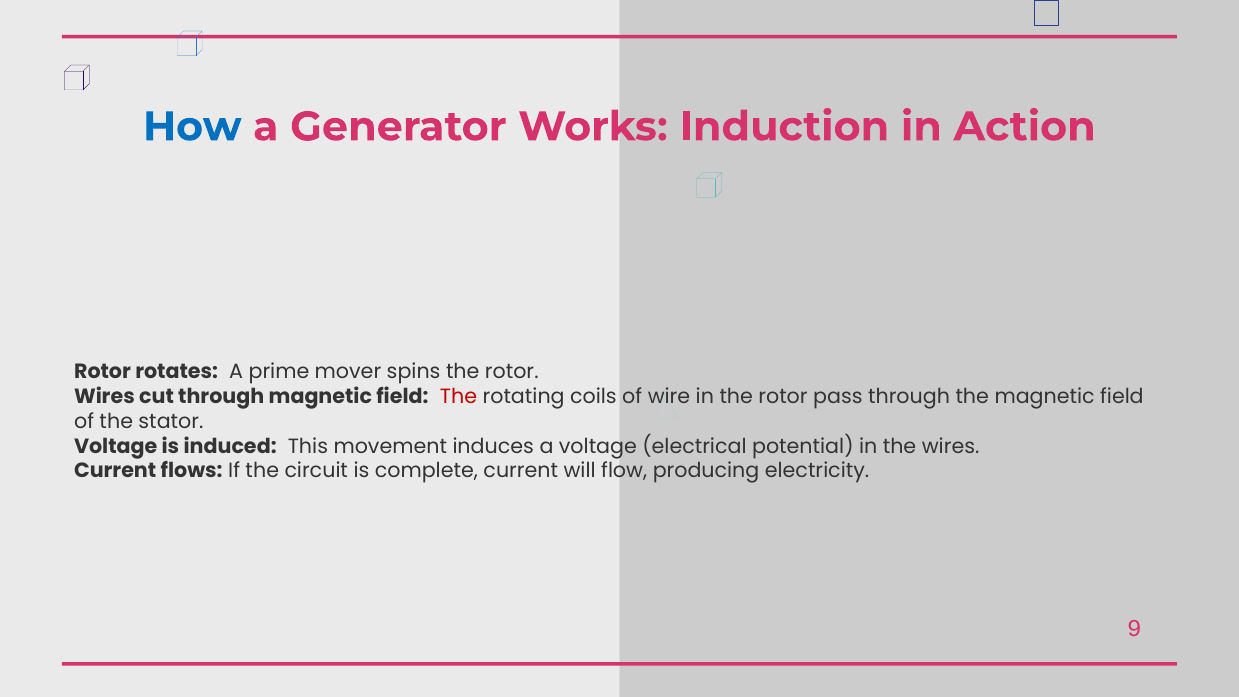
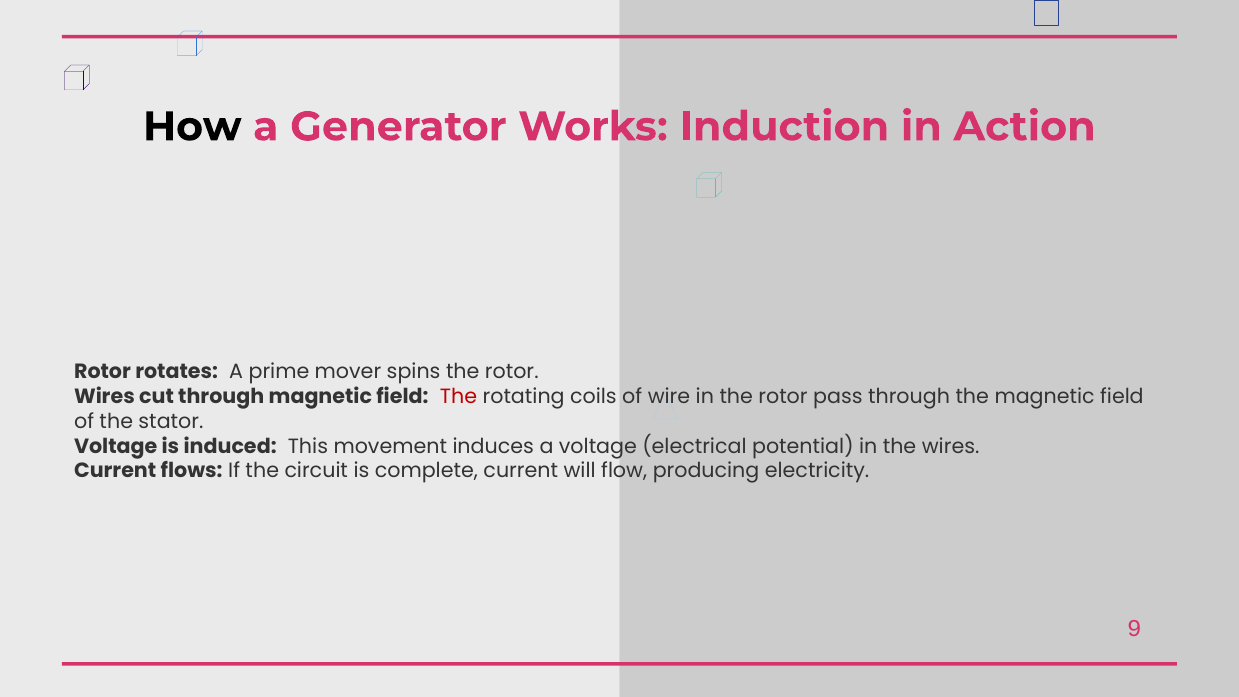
How colour: blue -> black
